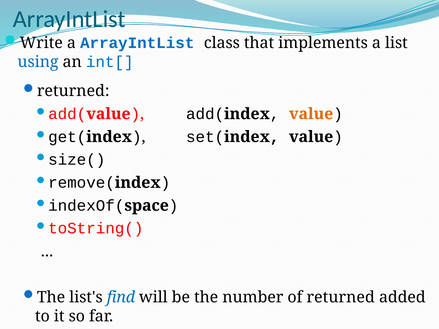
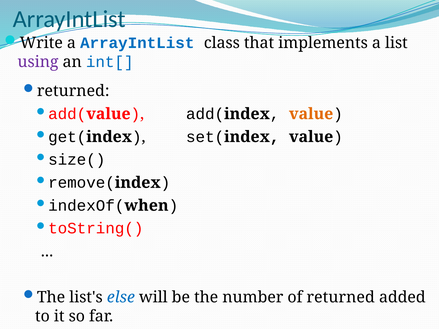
using colour: blue -> purple
space: space -> when
find: find -> else
